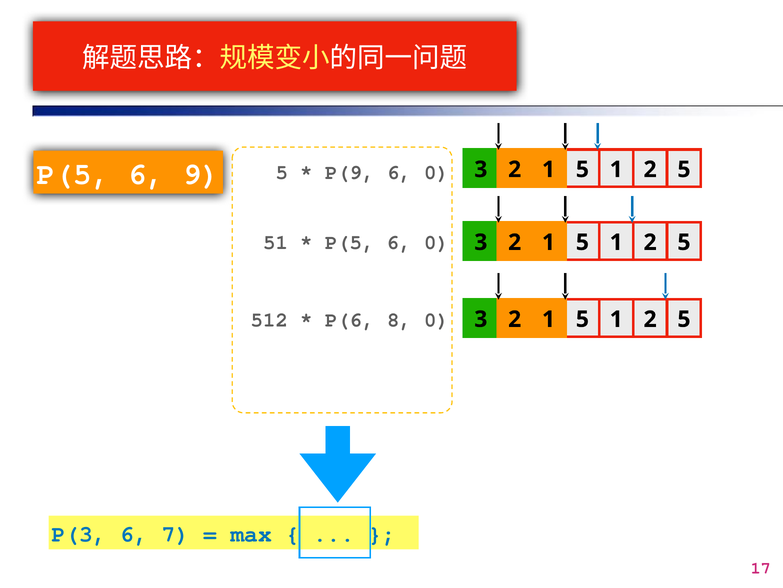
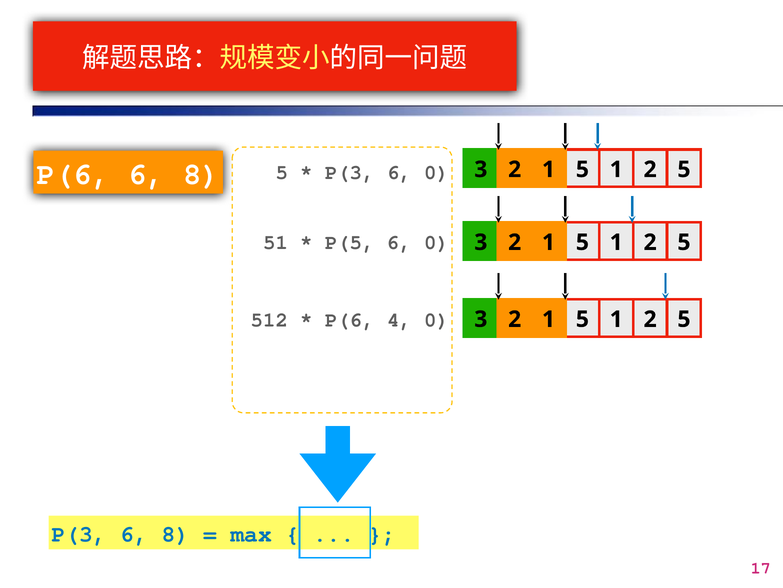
P(5 at (73, 174): P(5 -> P(6
9 at (201, 174): 9 -> 8
P(9 at (350, 172): P(9 -> P(3
8: 8 -> 4
P(3 6 7: 7 -> 8
